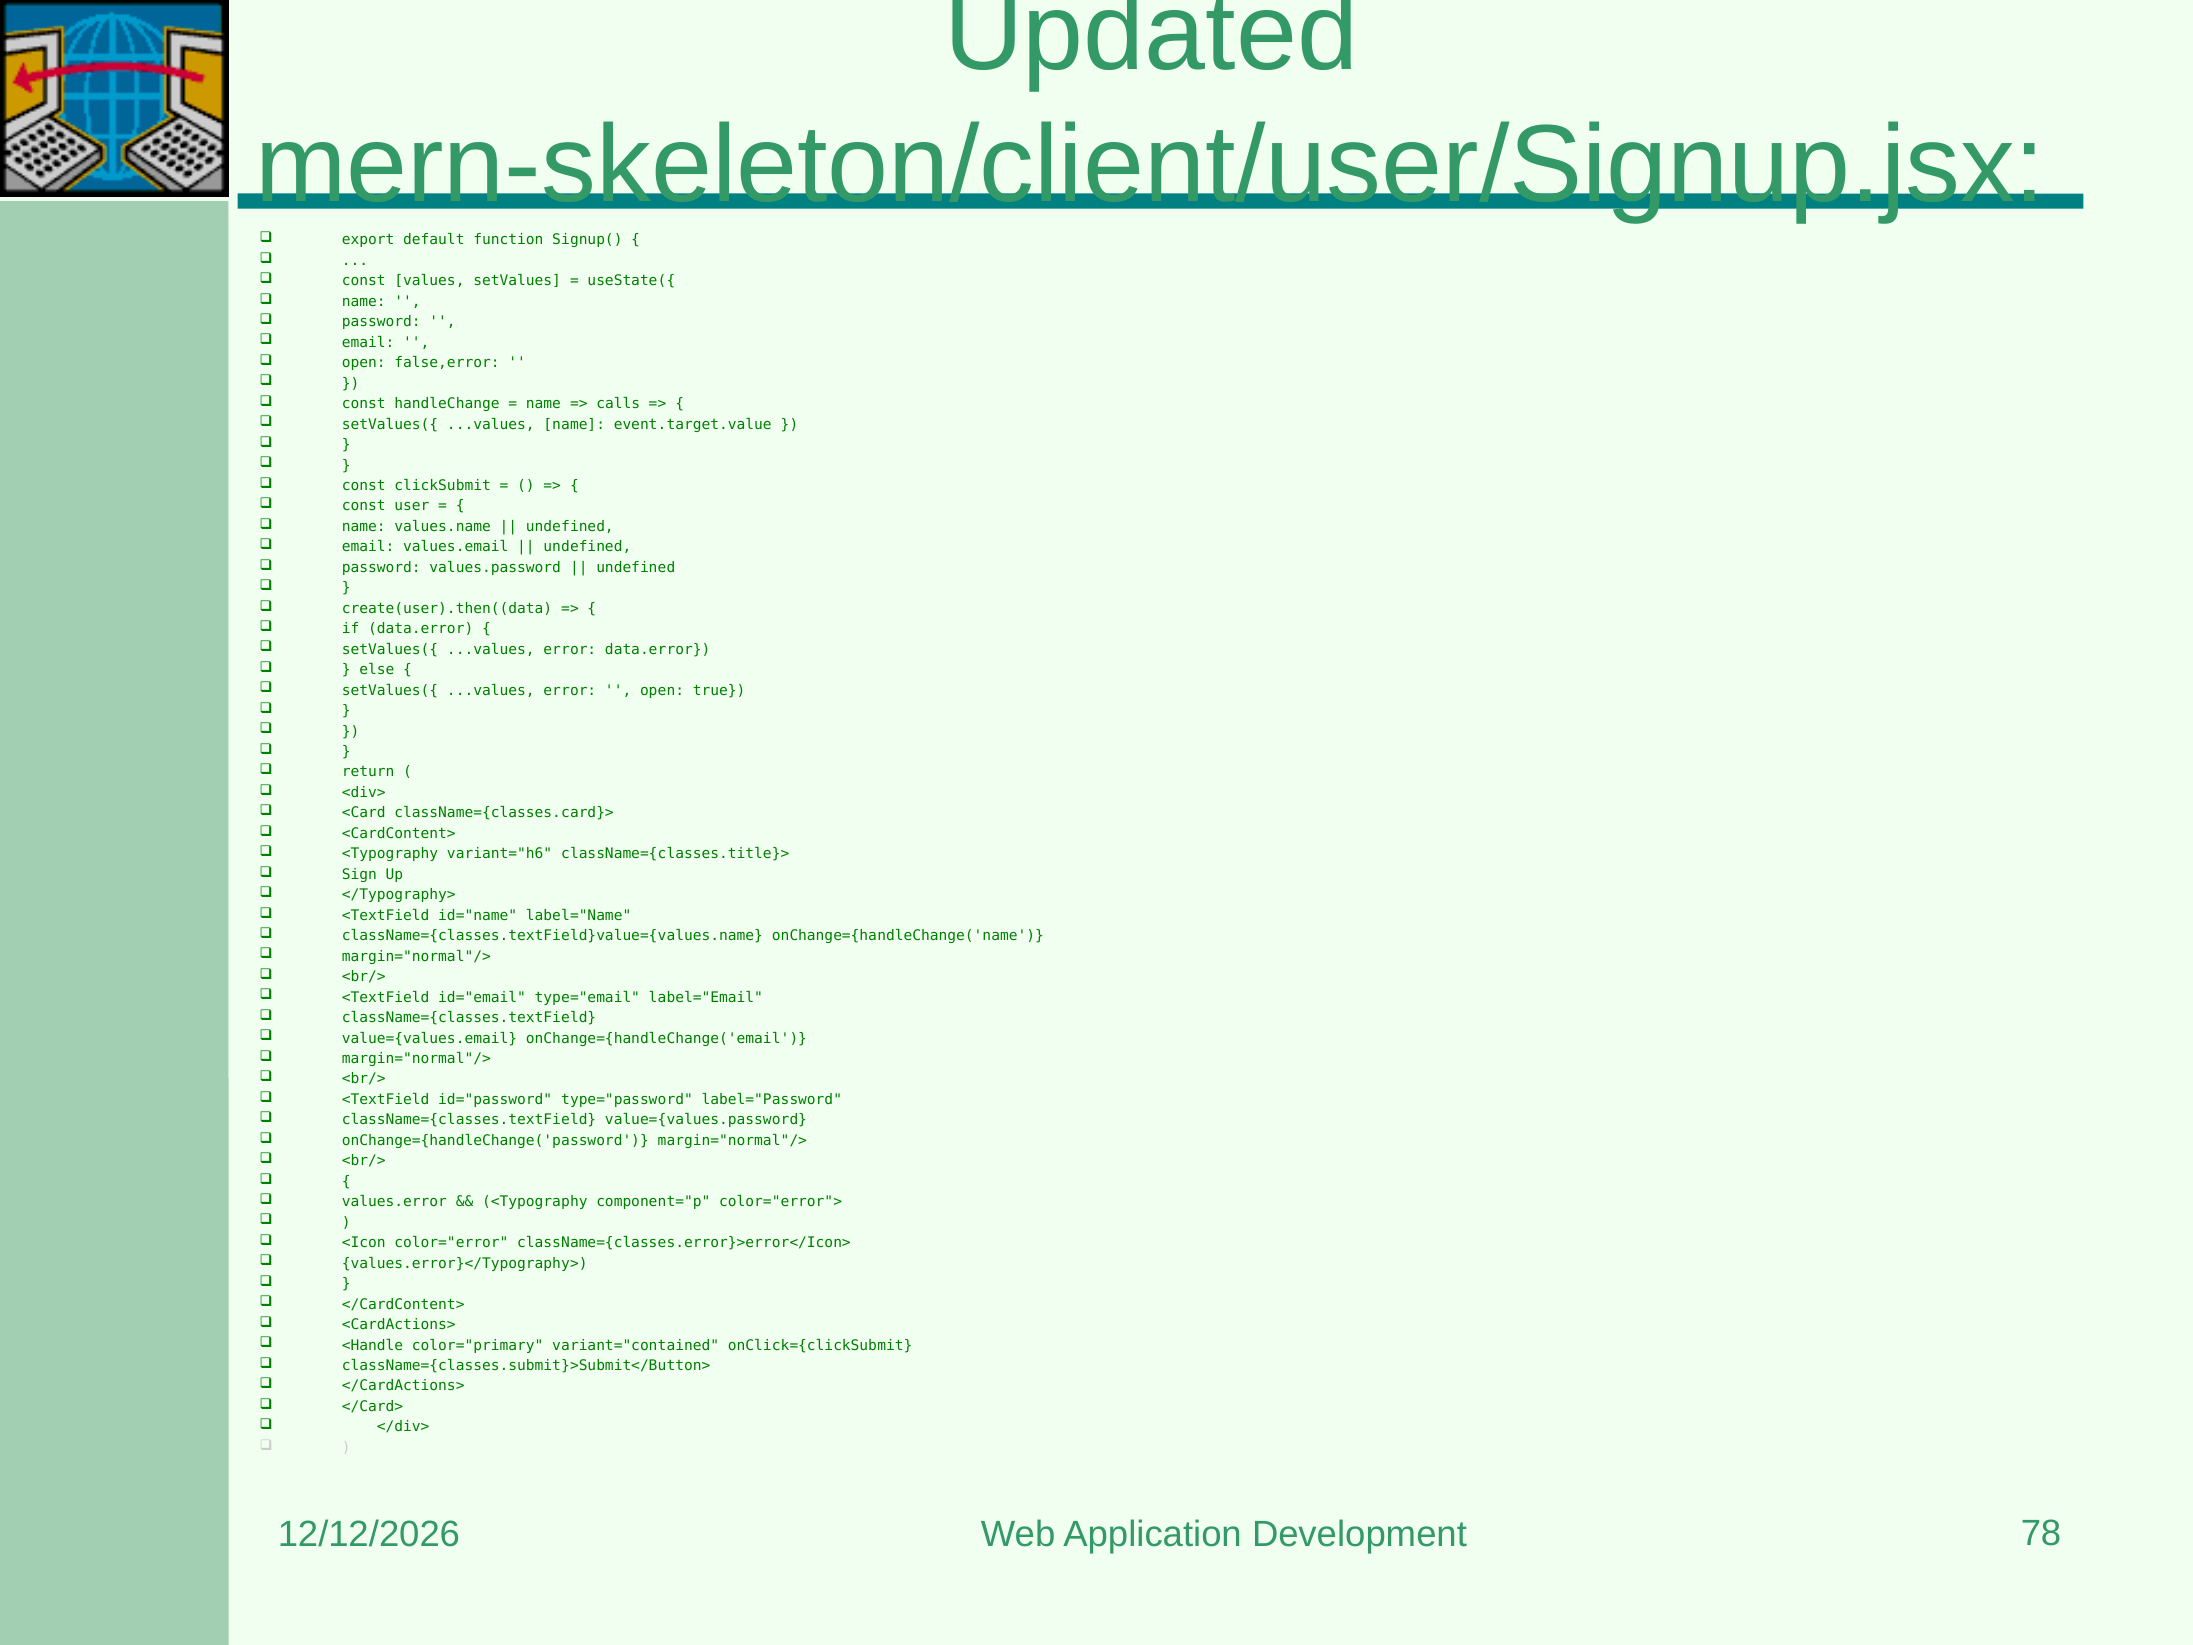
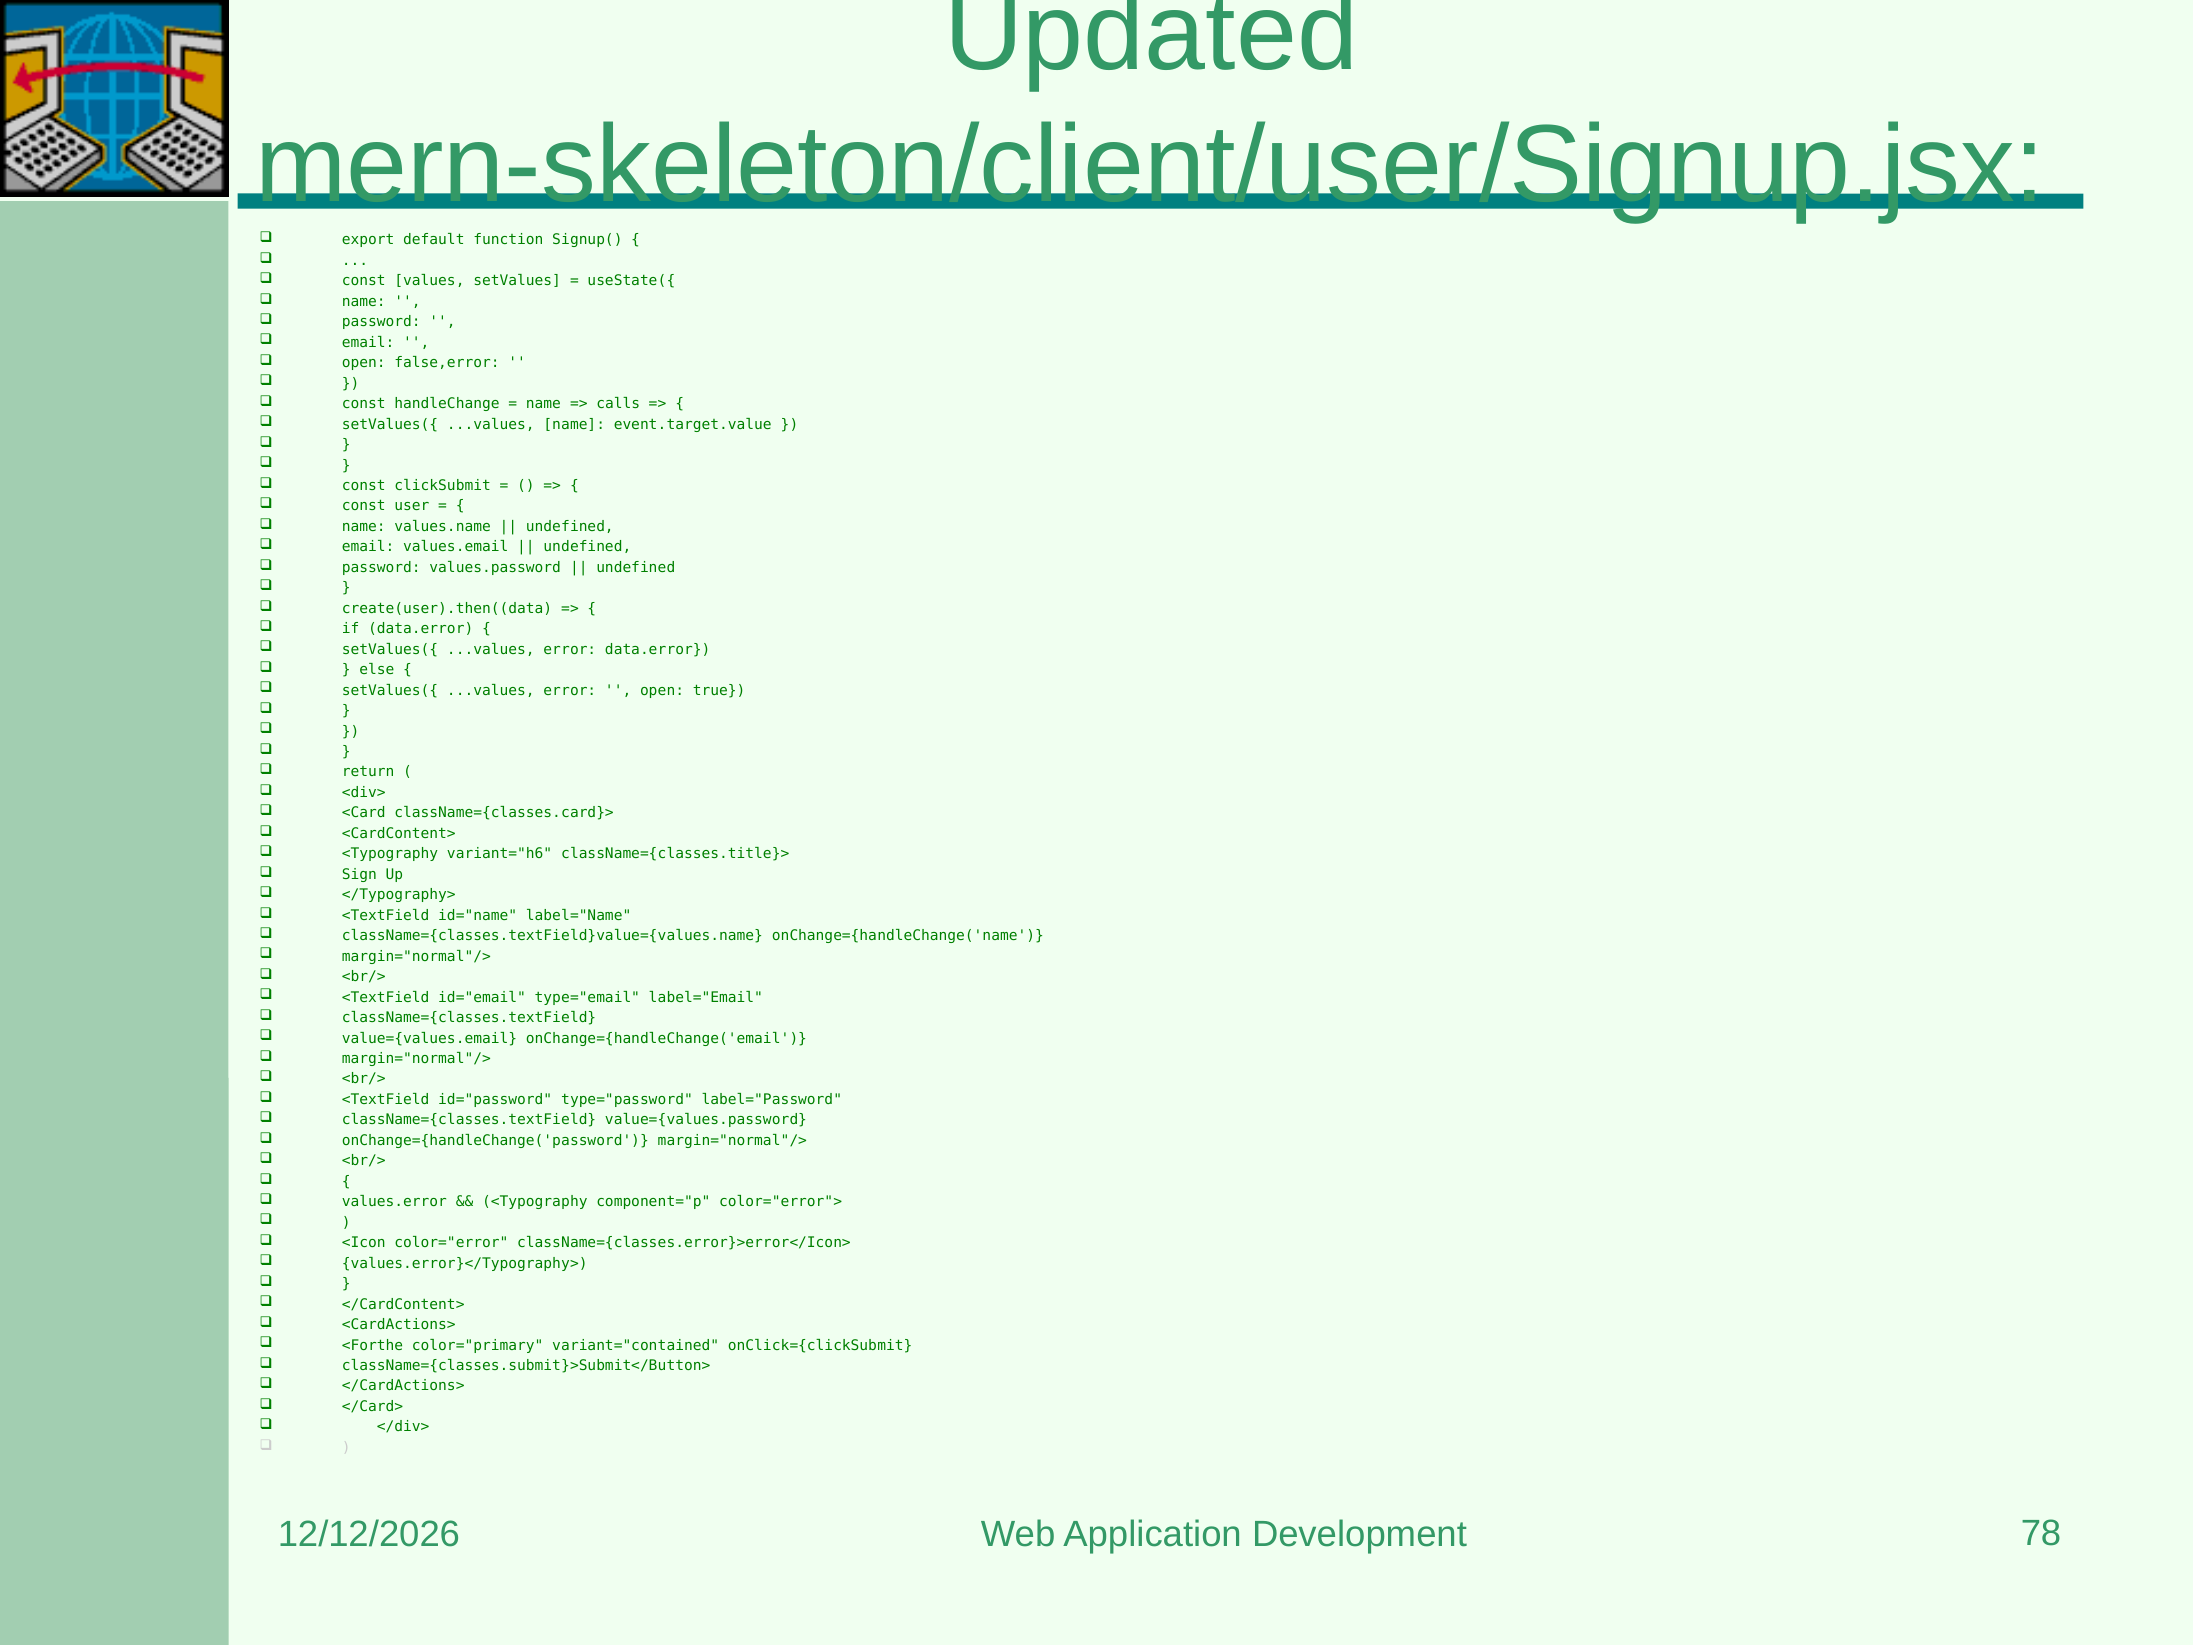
<Handle: <Handle -> <Forthe
